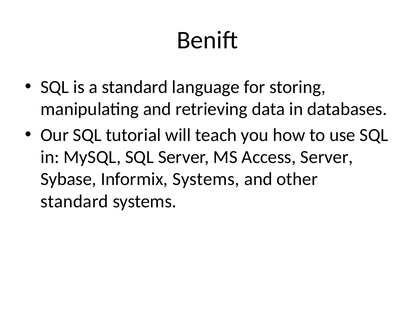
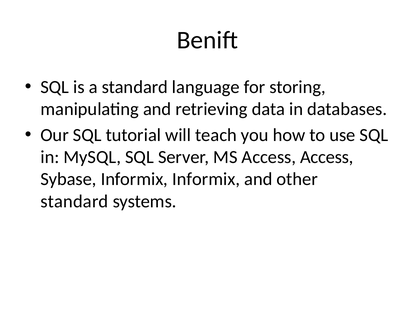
Access Server: Server -> Access
Informix Systems: Systems -> Informix
